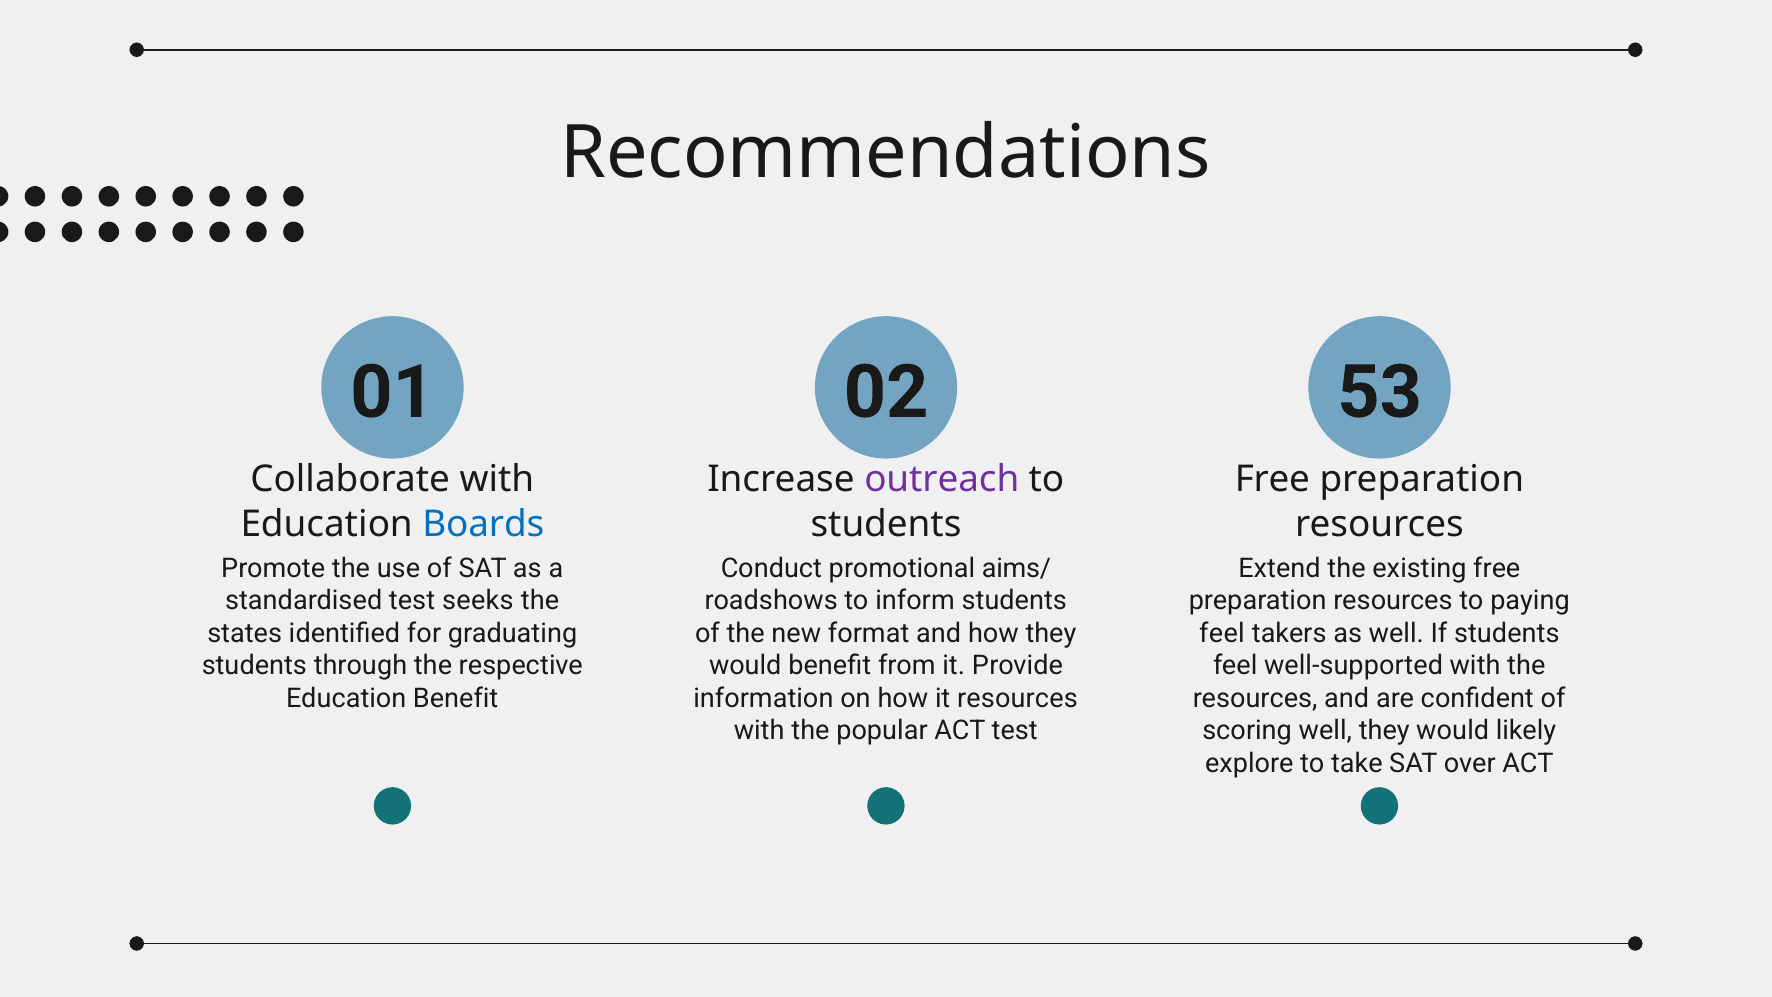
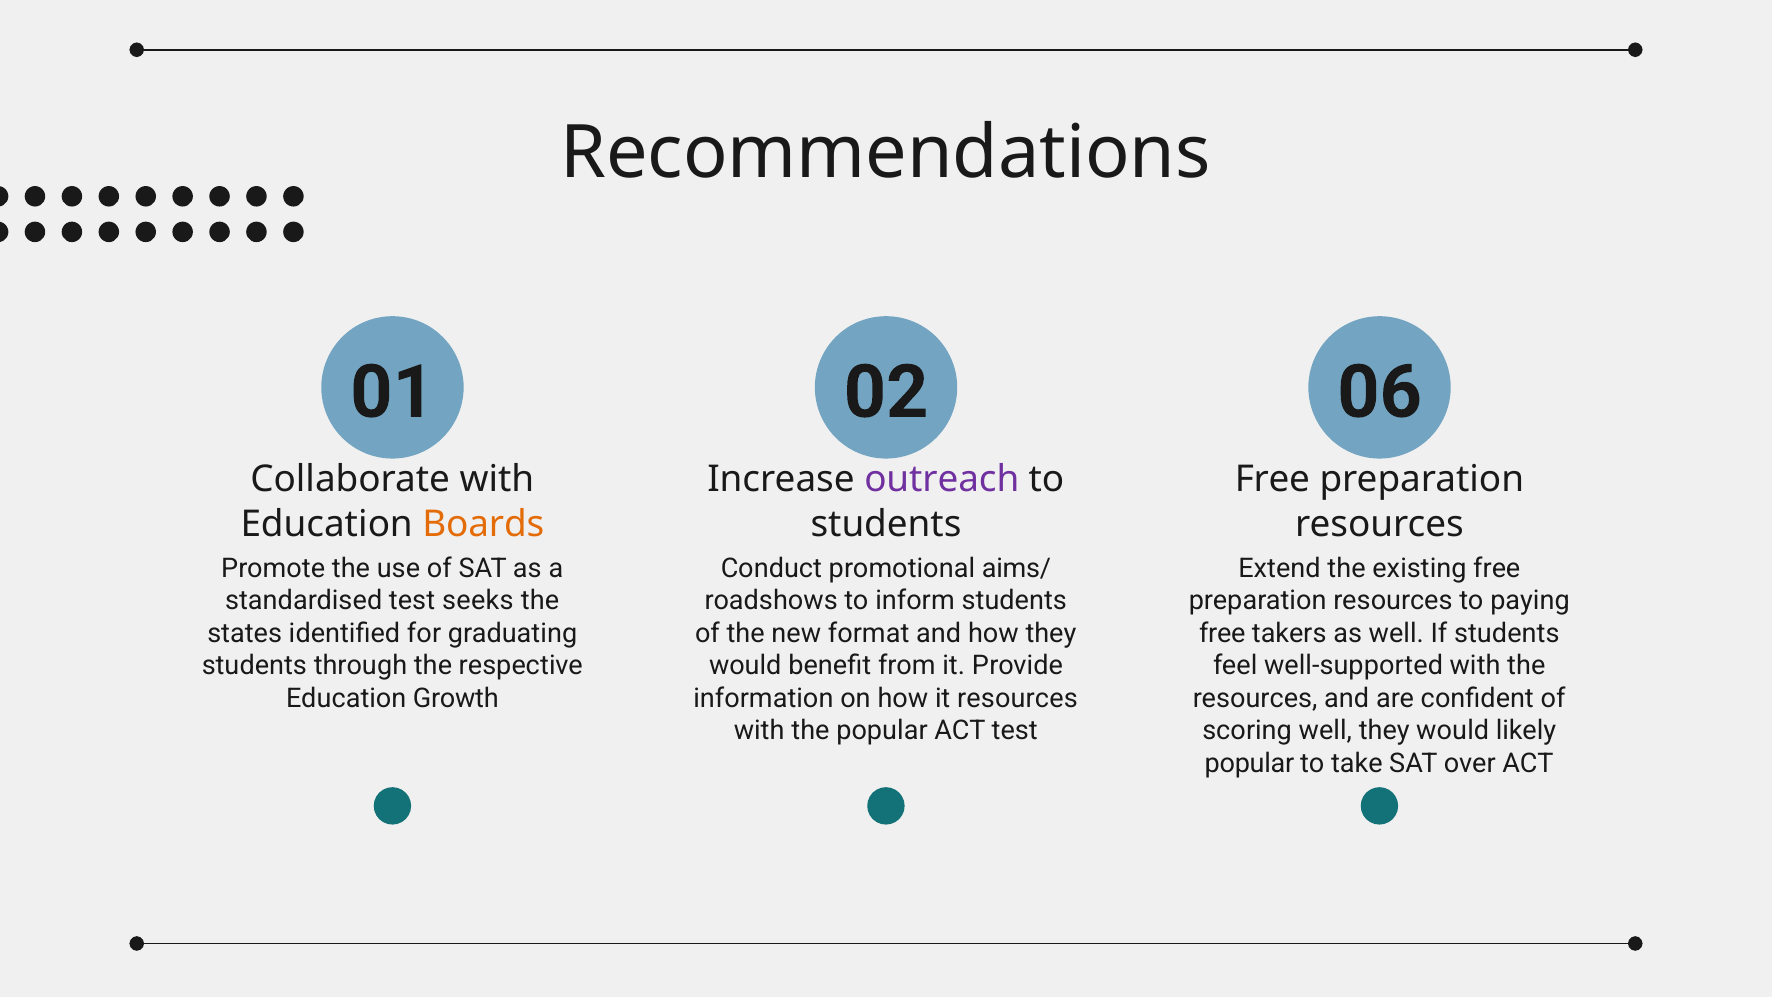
53: 53 -> 06
Boards colour: blue -> orange
feel at (1222, 633): feel -> free
Education Benefit: Benefit -> Growth
explore at (1249, 763): explore -> popular
